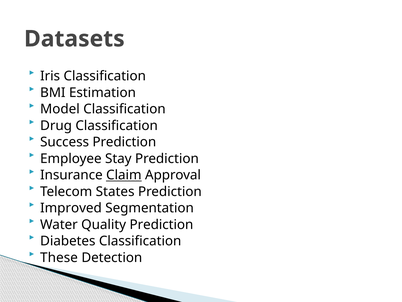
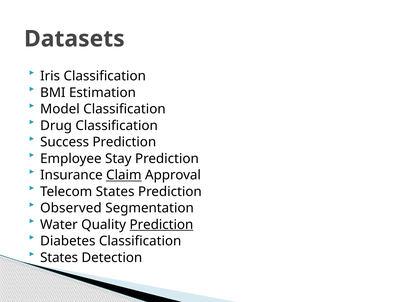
Improved: Improved -> Observed
Prediction at (161, 224) underline: none -> present
These at (59, 257): These -> States
